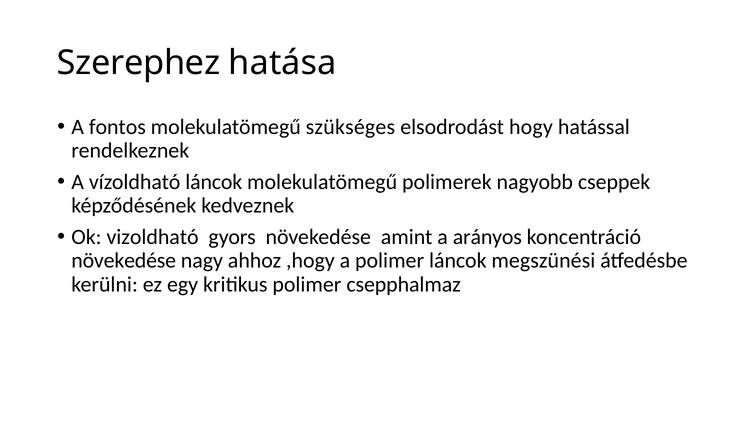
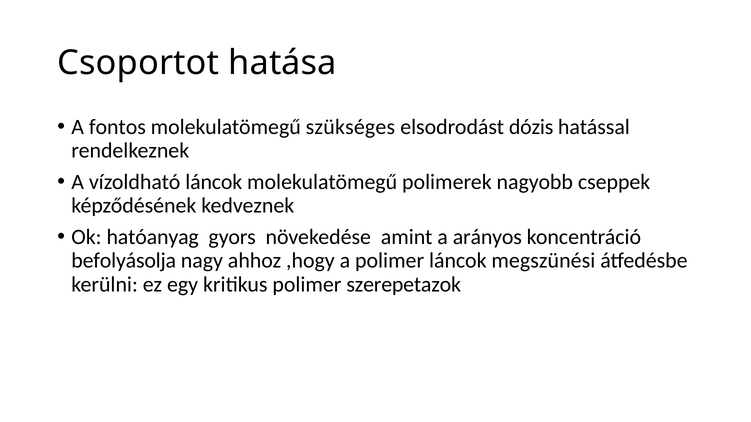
Szerephez: Szerephez -> Csoportot
hogy: hogy -> dózis
vizoldható: vizoldható -> hatóanyag
növekedése at (124, 261): növekedése -> befolyásolja
csepphalmaz: csepphalmaz -> szerepetazok
